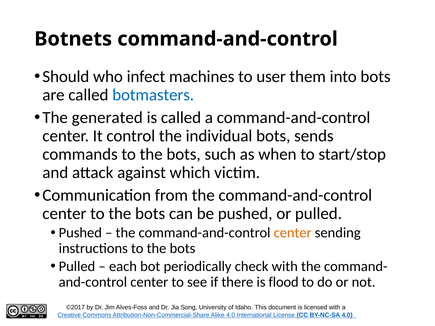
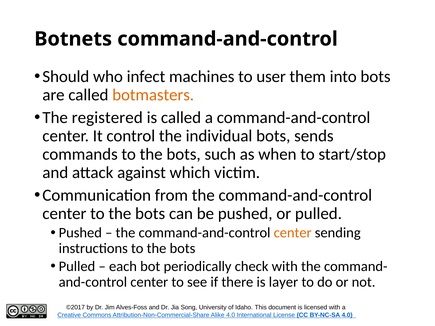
botmasters colour: blue -> orange
generated: generated -> registered
flood: flood -> layer
